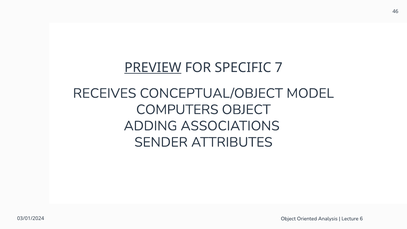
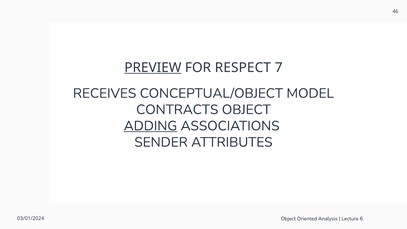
SPECIFIC: SPECIFIC -> RESPECT
COMPUTERS: COMPUTERS -> CONTRACTS
ADDING underline: none -> present
